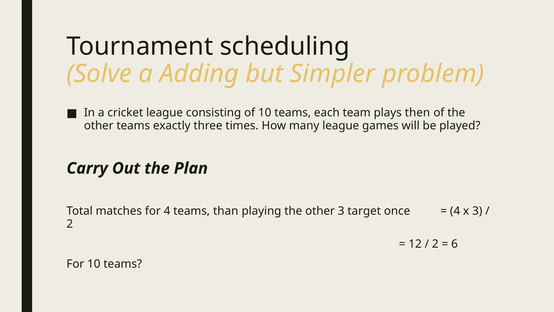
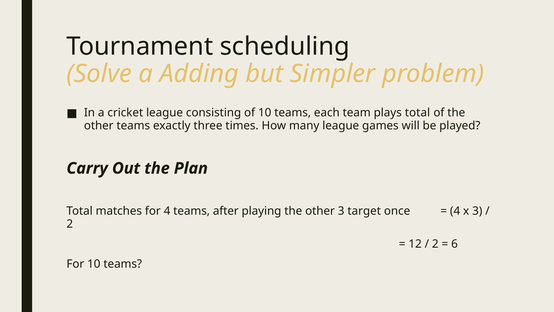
plays then: then -> total
than: than -> after
